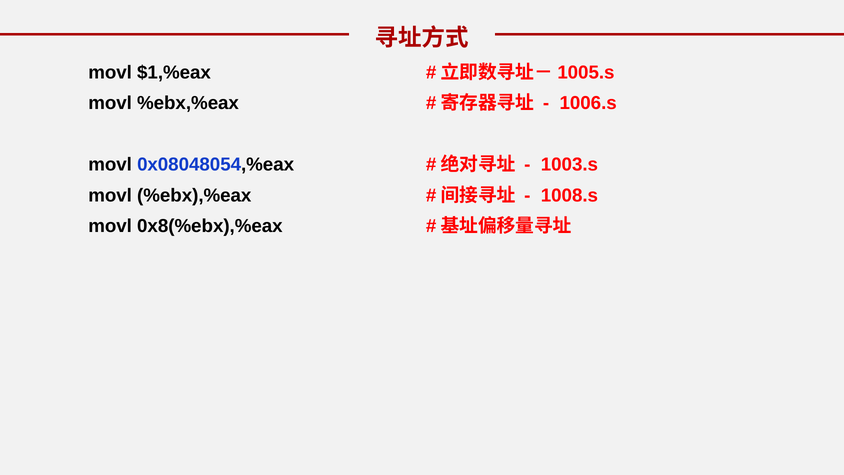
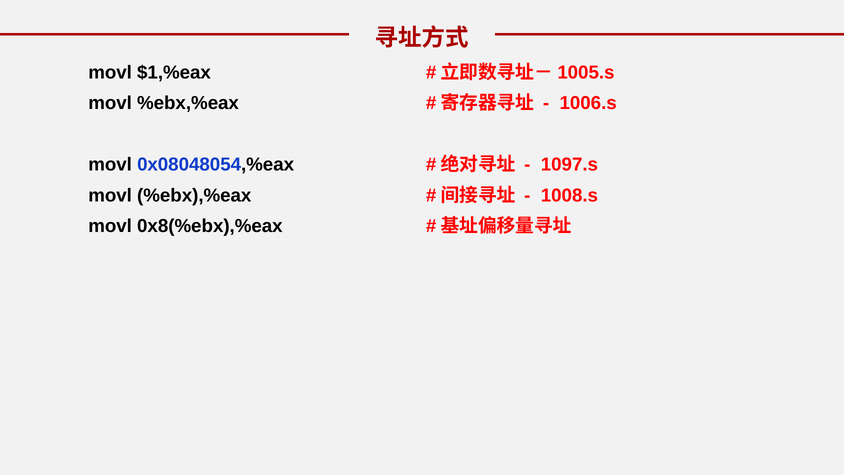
1003.s: 1003.s -> 1097.s
